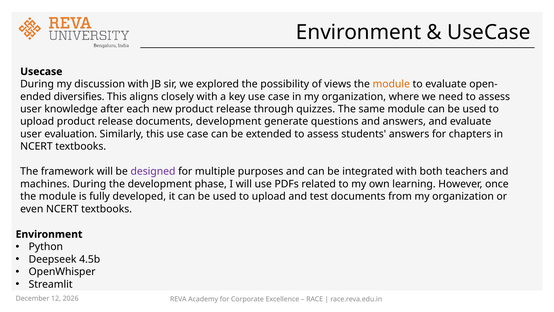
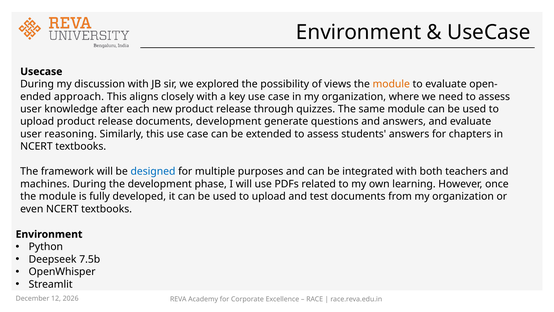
diversifies: diversifies -> approach
evaluation: evaluation -> reasoning
designed colour: purple -> blue
4.5b: 4.5b -> 7.5b
